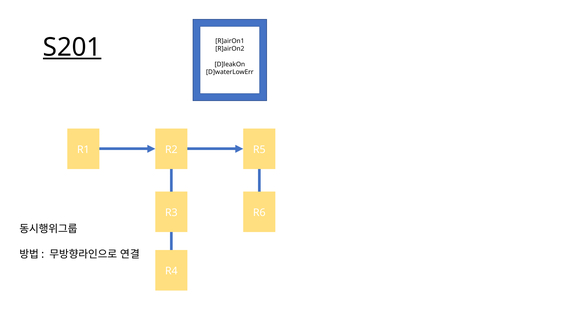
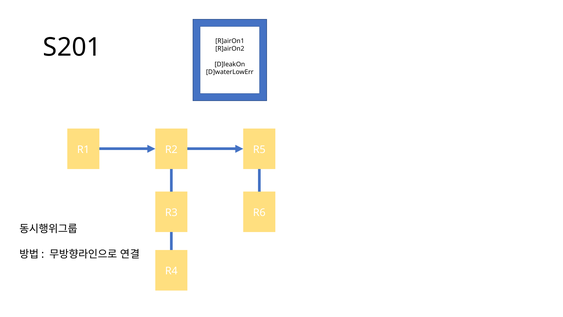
S201 underline: present -> none
